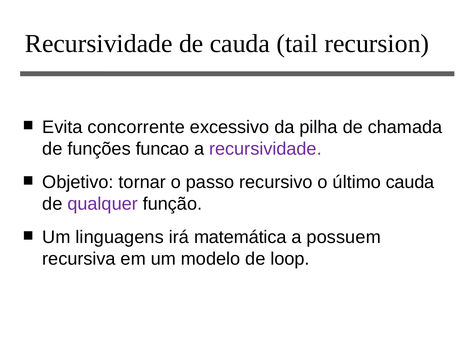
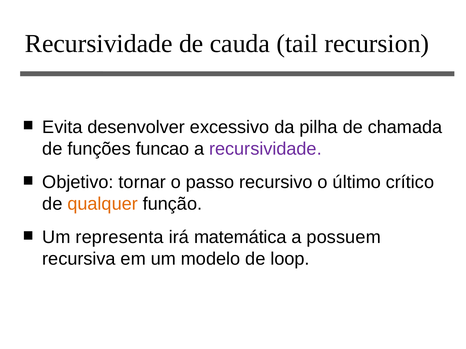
concorrente: concorrente -> desenvolver
último cauda: cauda -> crítico
qualquer colour: purple -> orange
linguagens: linguagens -> representa
